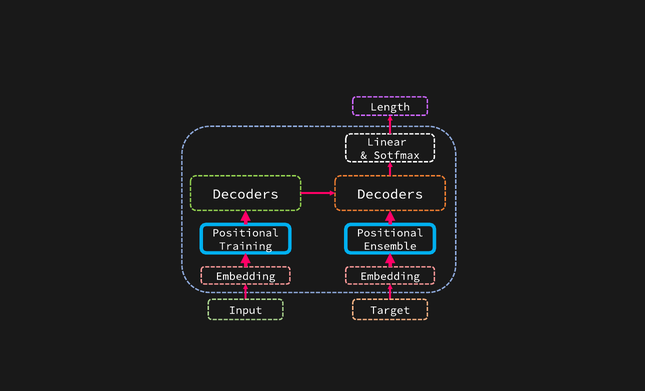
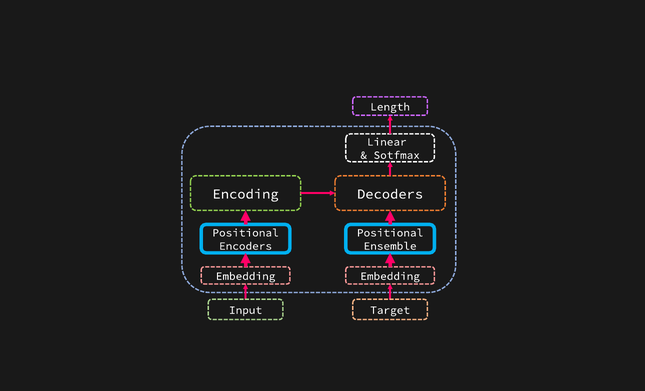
Decoders at (246, 194): Decoders -> Encoding
Training: Training -> Encoders
